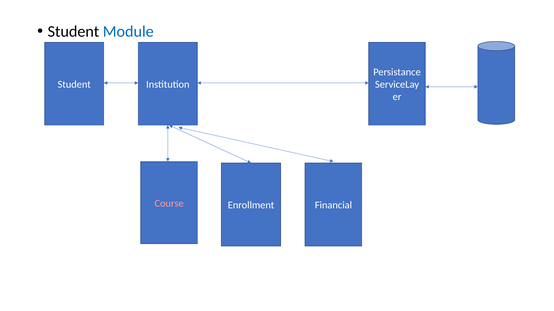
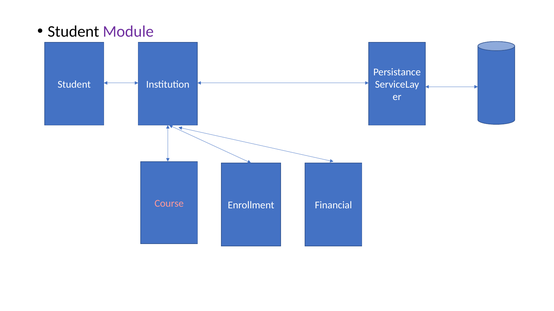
Module colour: blue -> purple
